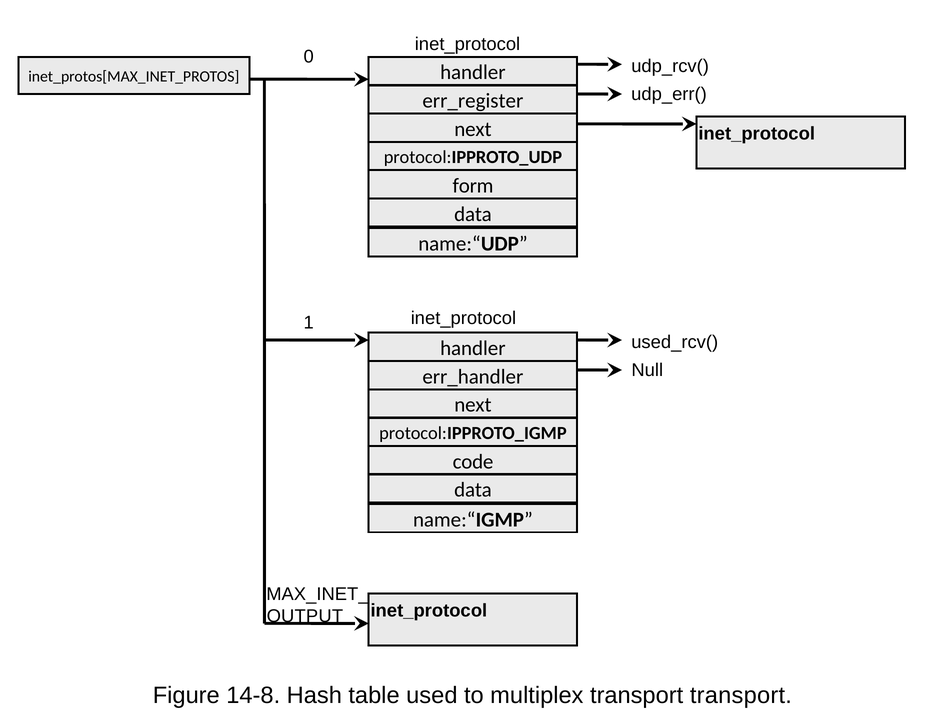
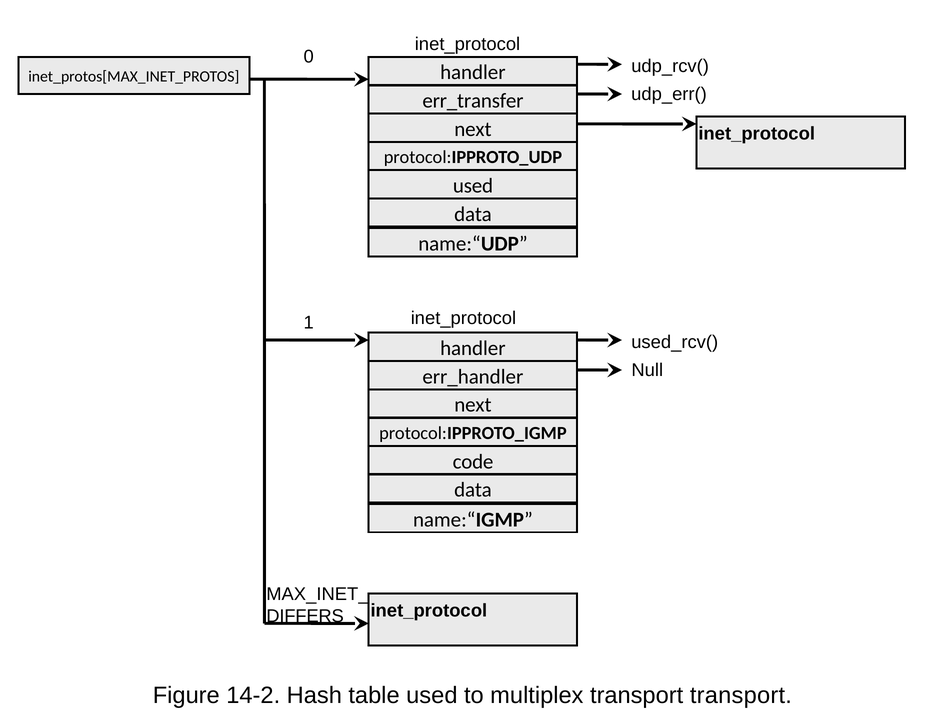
err_register: err_register -> err_transfer
form at (473, 186): form -> used
OUTPUT: OUTPUT -> DIFFERS
14-8: 14-8 -> 14-2
